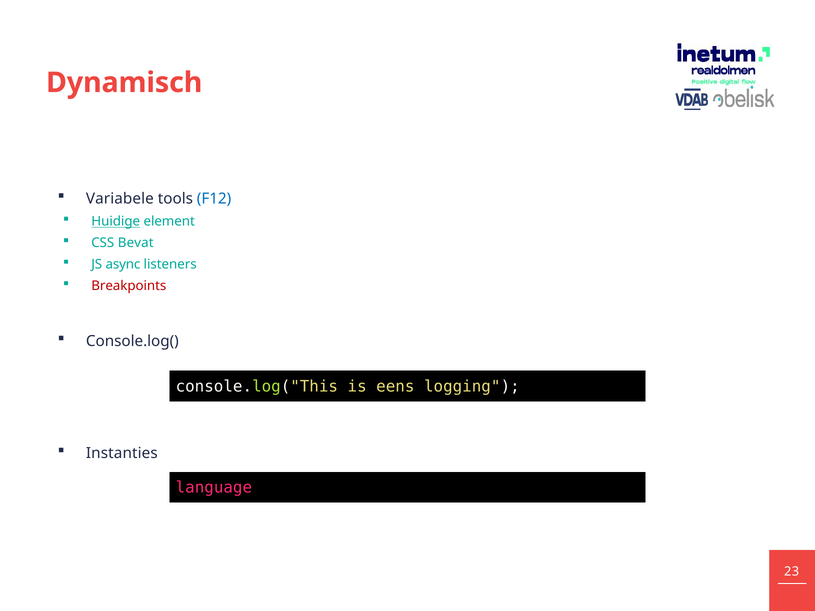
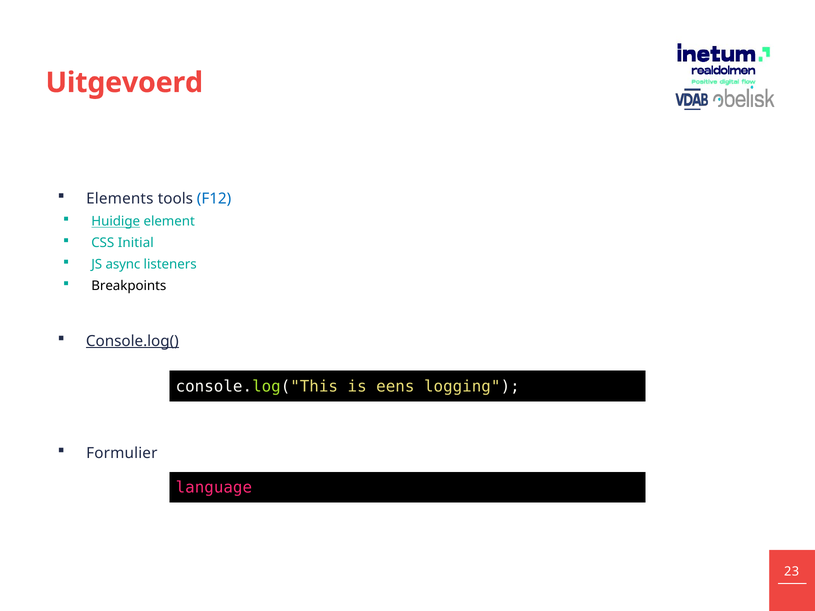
Dynamisch: Dynamisch -> Uitgevoerd
Variabele: Variabele -> Elements
Bevat: Bevat -> Initial
Breakpoints colour: red -> black
Console.log( underline: none -> present
Instanties: Instanties -> Formulier
